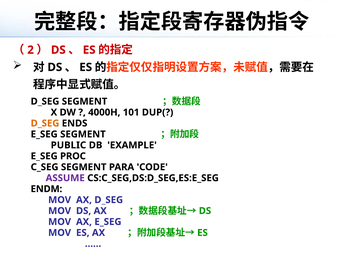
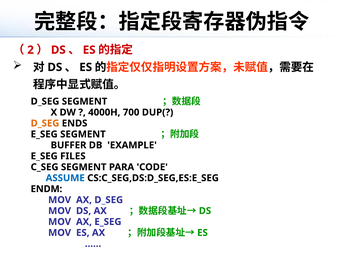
101: 101 -> 700
PUBLIC: PUBLIC -> BUFFER
PROC: PROC -> FILES
ASSUME colour: purple -> blue
